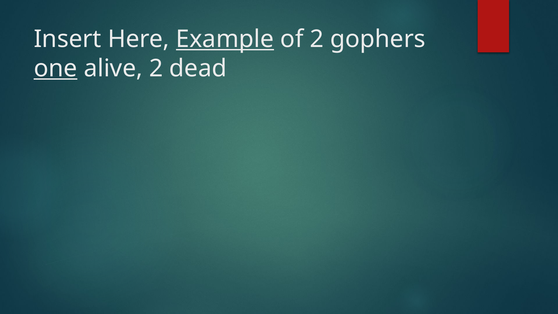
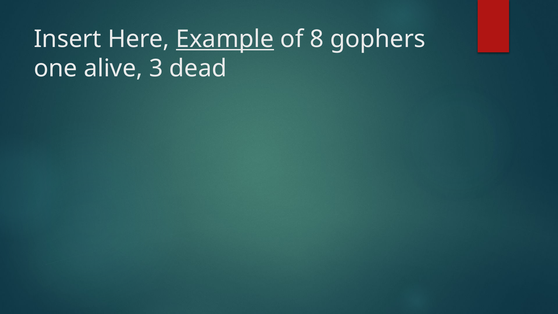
of 2: 2 -> 8
one underline: present -> none
alive 2: 2 -> 3
